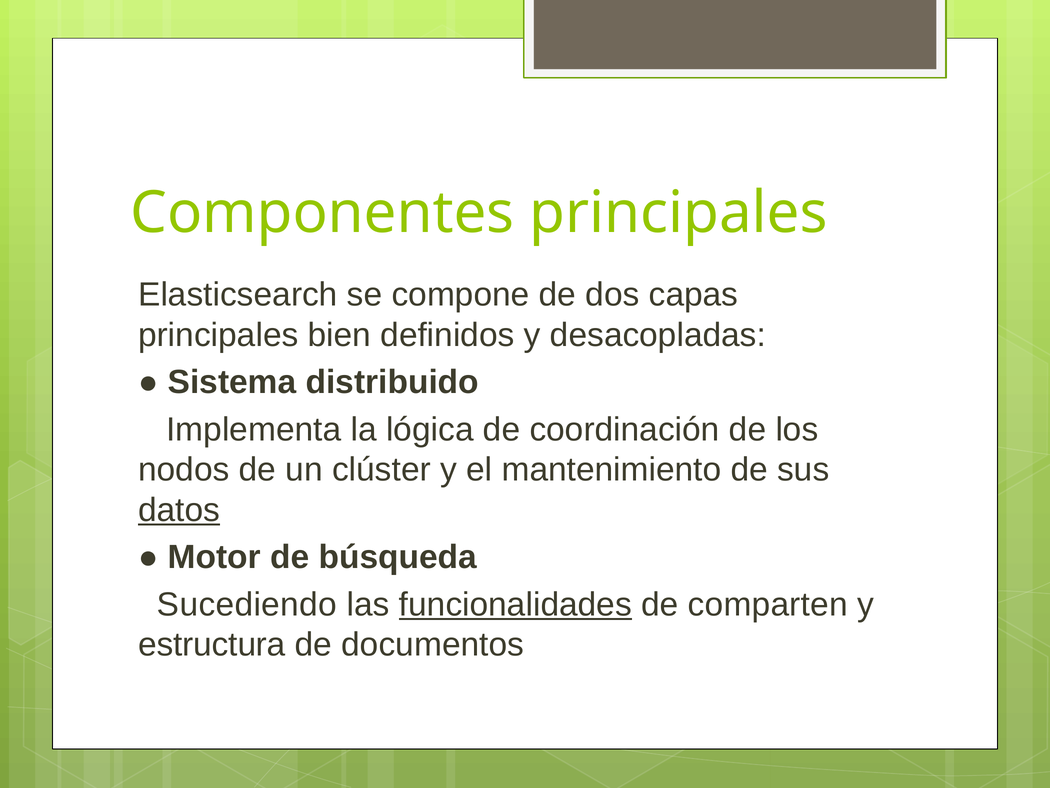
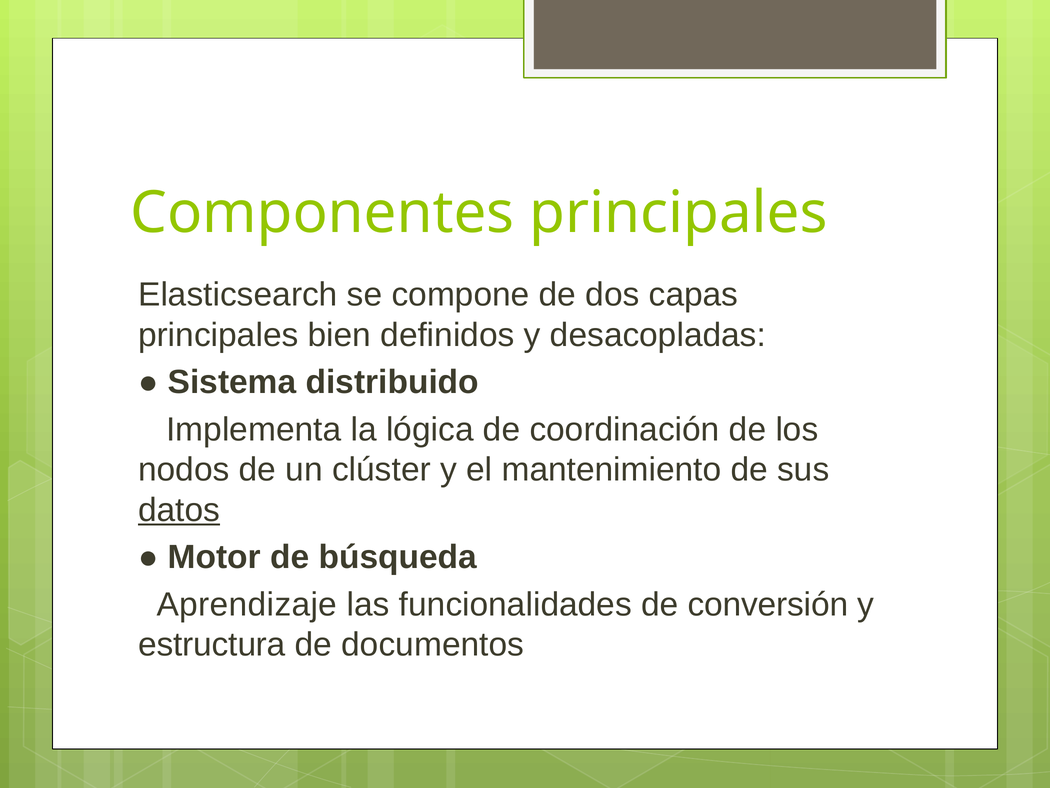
Sucediendo: Sucediendo -> Aprendizaje
funcionalidades underline: present -> none
comparten: comparten -> conversión
